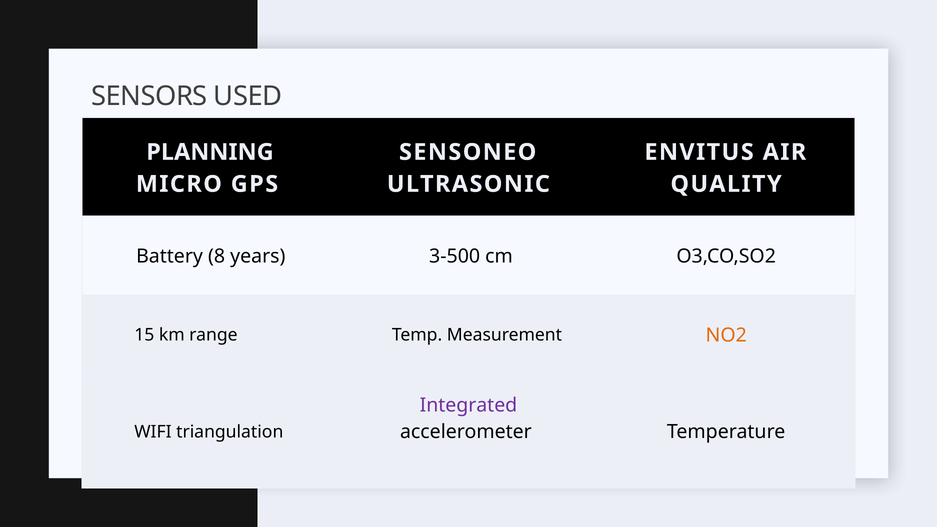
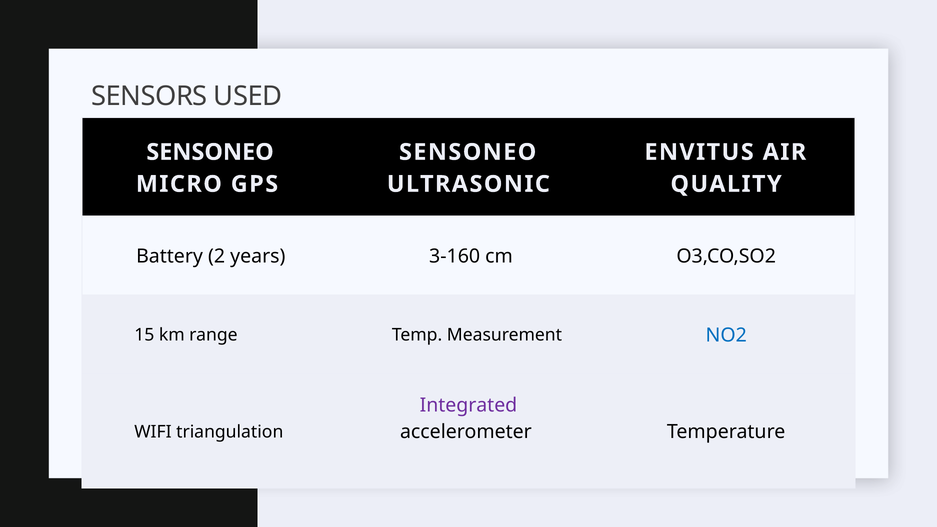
PLANNING at (210, 152): PLANNING -> SENSONEO
8: 8 -> 2
3-500: 3-500 -> 3-160
NO2 colour: orange -> blue
